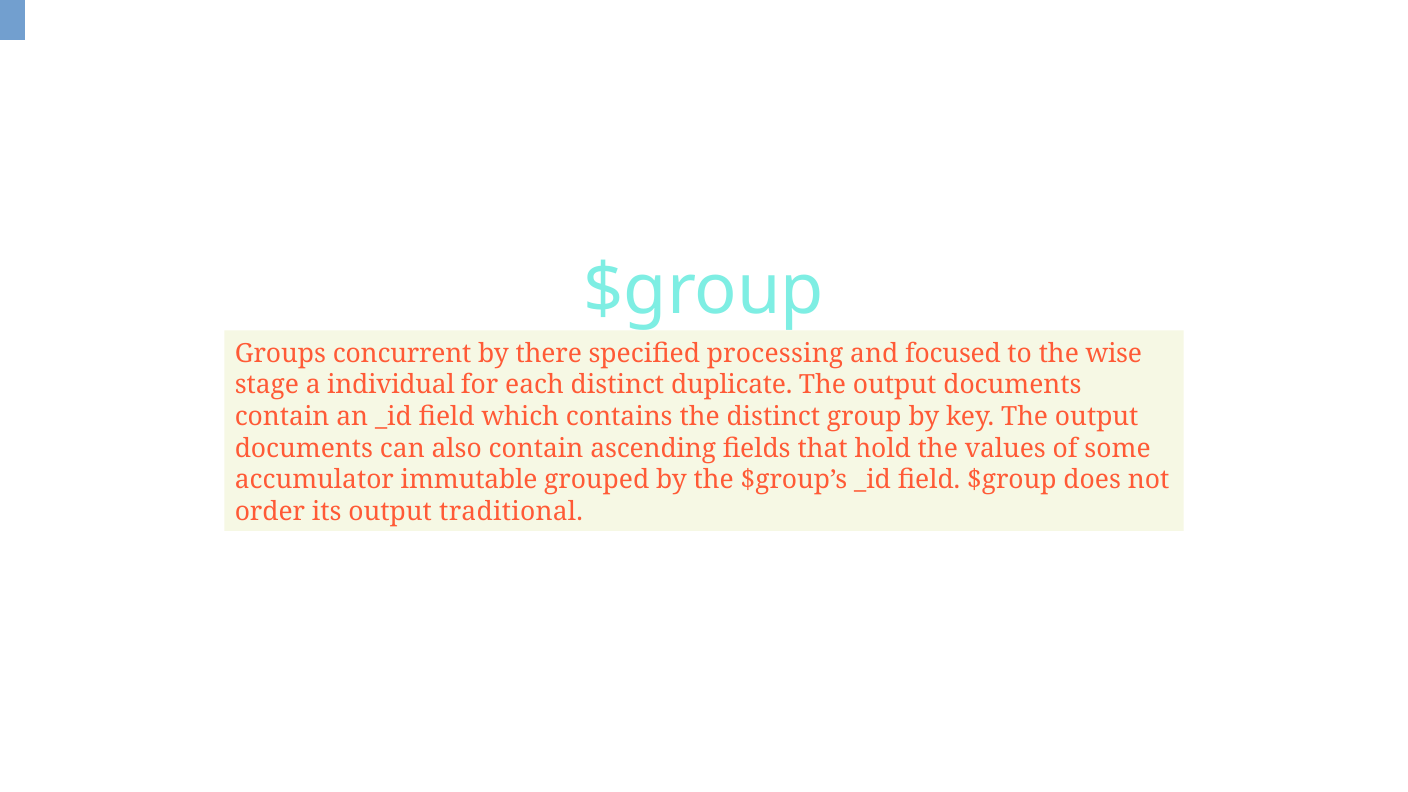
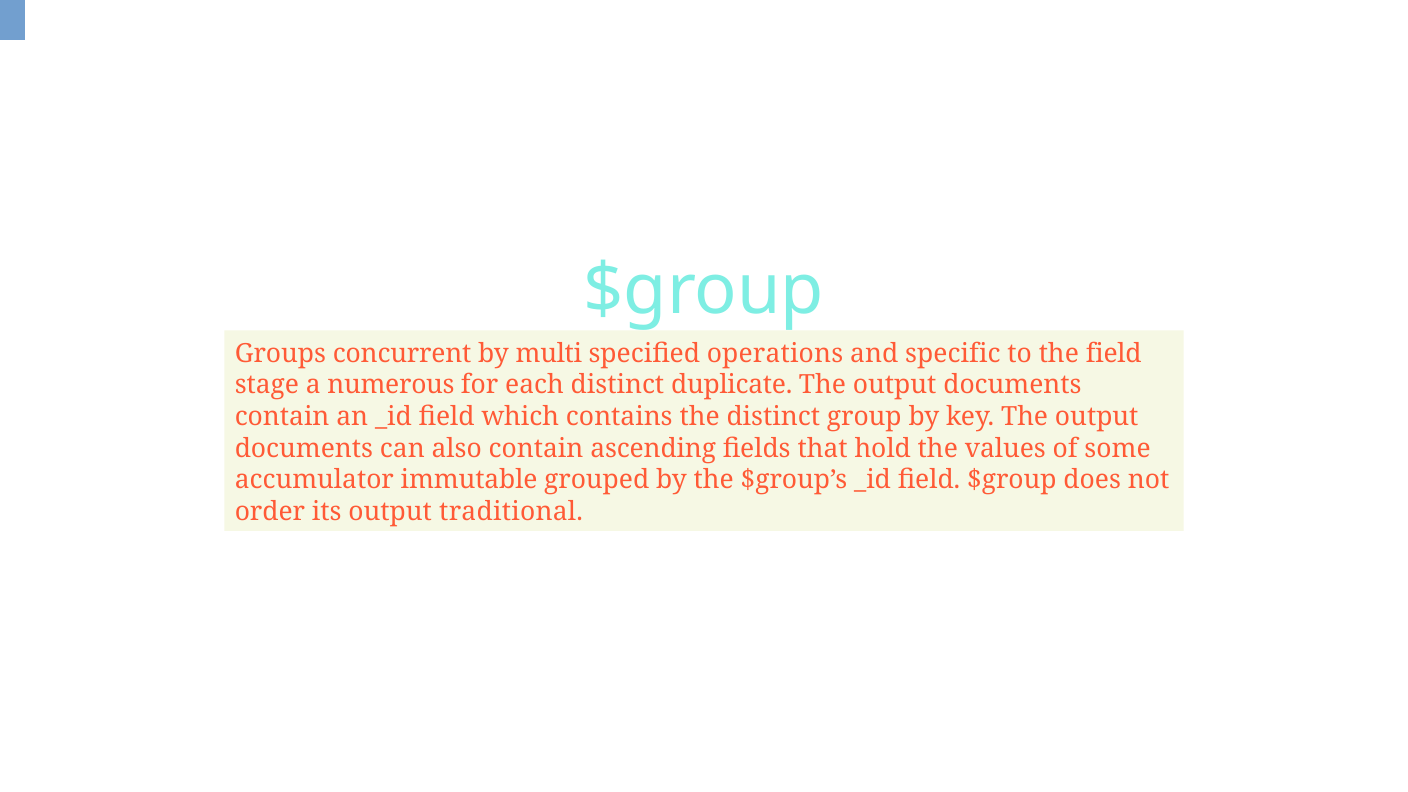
there: there -> multi
processing: processing -> operations
focused: focused -> specific
the wise: wise -> field
individual: individual -> numerous
